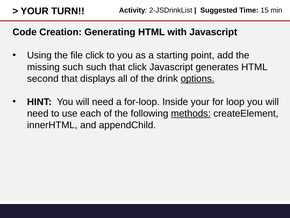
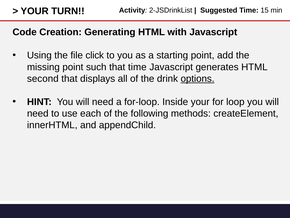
missing such: such -> point
that click: click -> time
methods underline: present -> none
